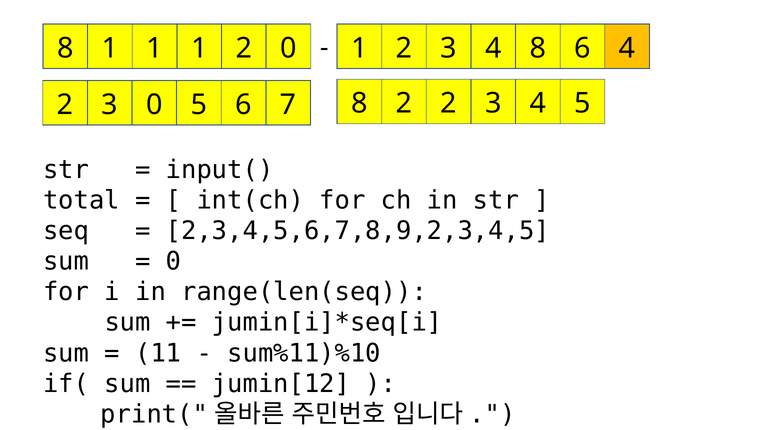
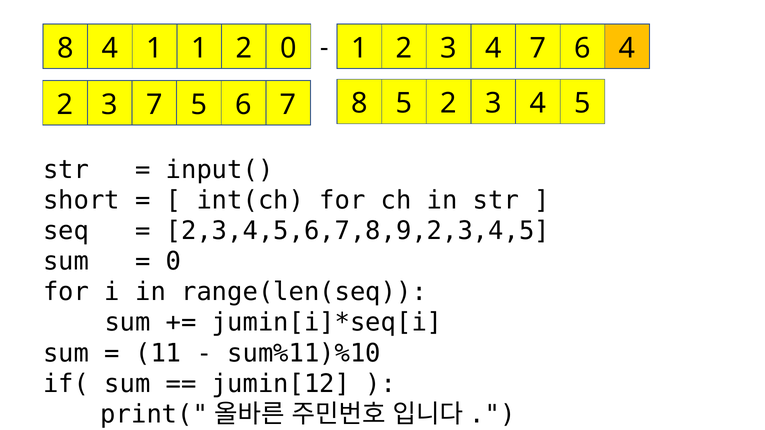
8 1: 1 -> 4
4 8: 8 -> 7
3 0: 0 -> 7
8 2: 2 -> 5
total: total -> short
